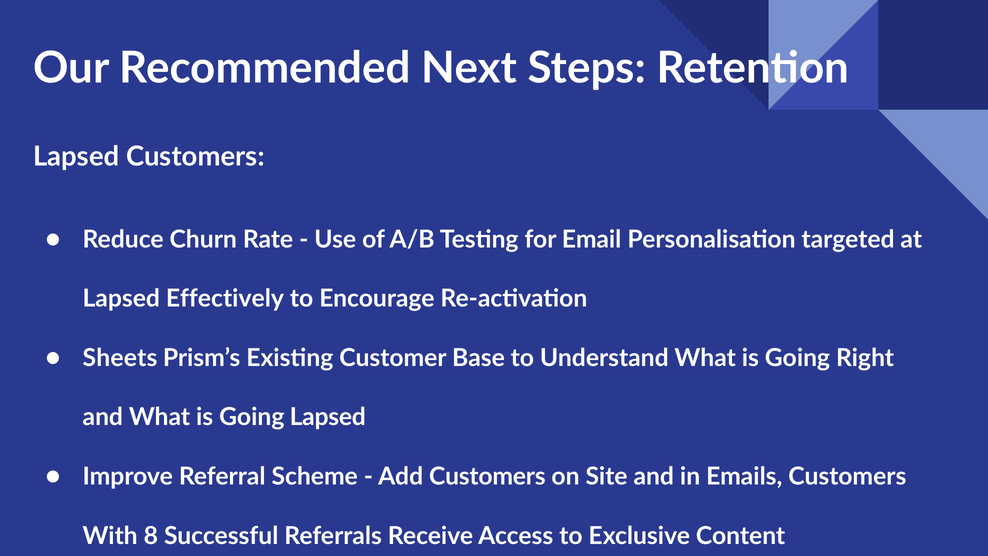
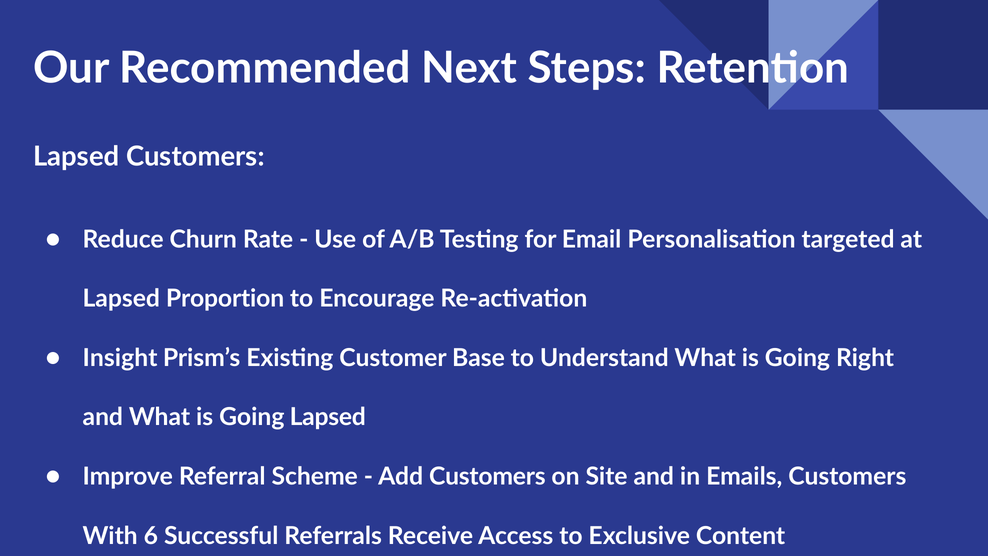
Effectively: Effectively -> Proportion
Sheets: Sheets -> Insight
8: 8 -> 6
